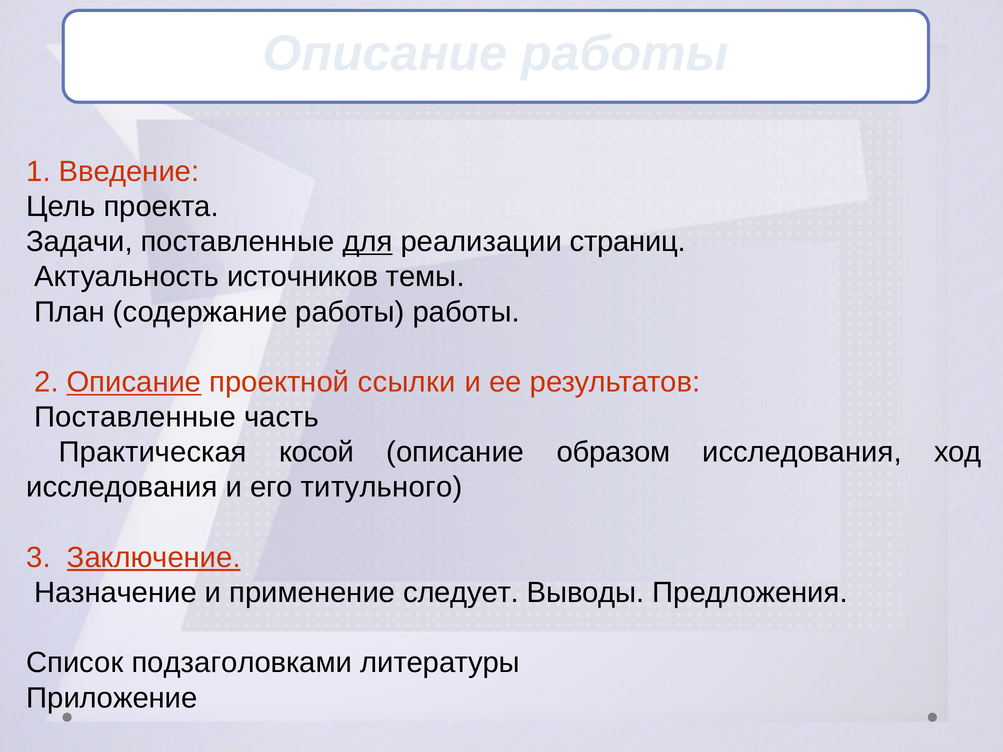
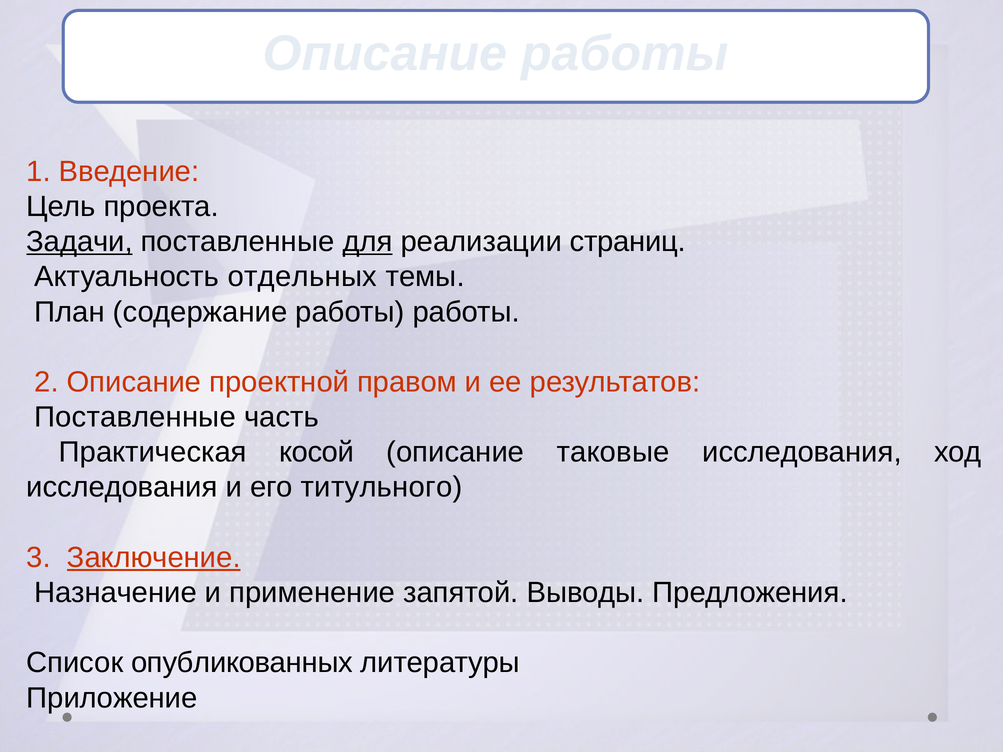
Задачи underline: none -> present
источников: источников -> отдельных
Описание at (134, 382) underline: present -> none
ссылки: ссылки -> правом
образом: образом -> таковые
следует: следует -> запятой
подзаголовками: подзаголовками -> опубликованных
